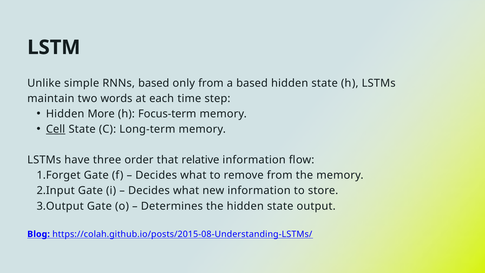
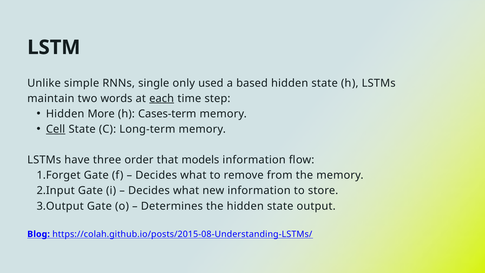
RNNs based: based -> single
only from: from -> used
each underline: none -> present
Focus-term: Focus-term -> Cases-term
relative: relative -> models
